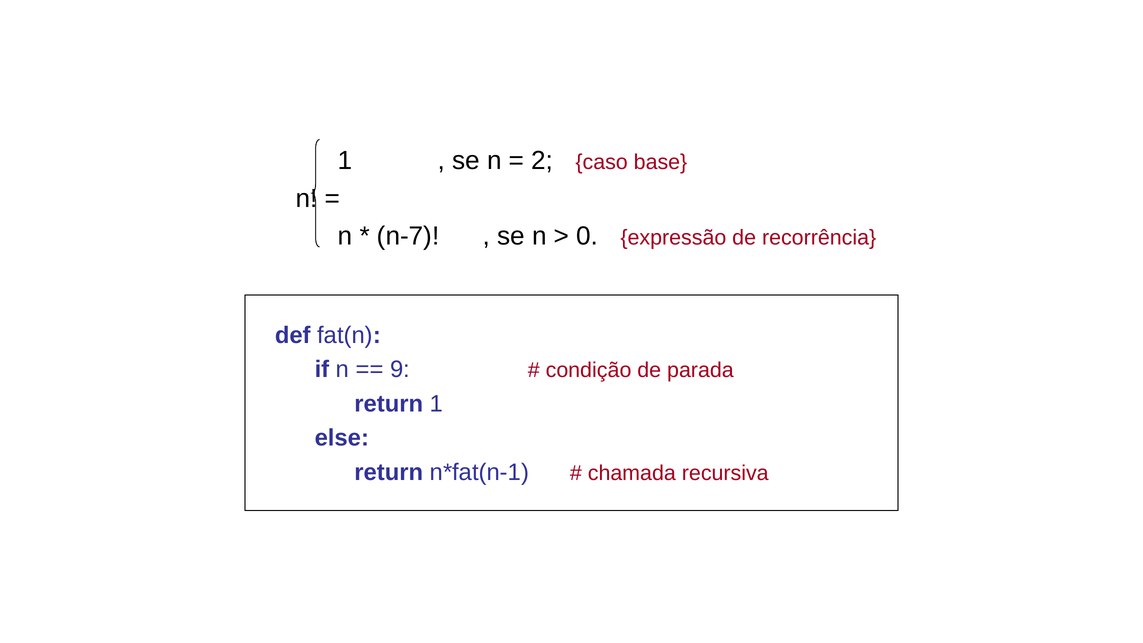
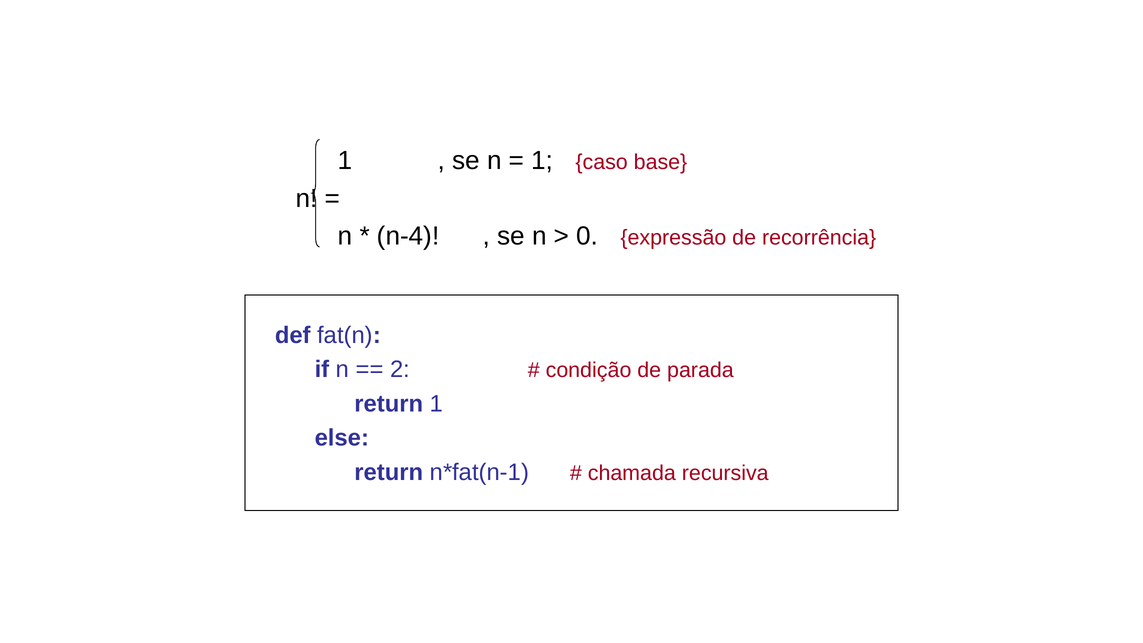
2 at (542, 161): 2 -> 1
n-7: n-7 -> n-4
9: 9 -> 2
